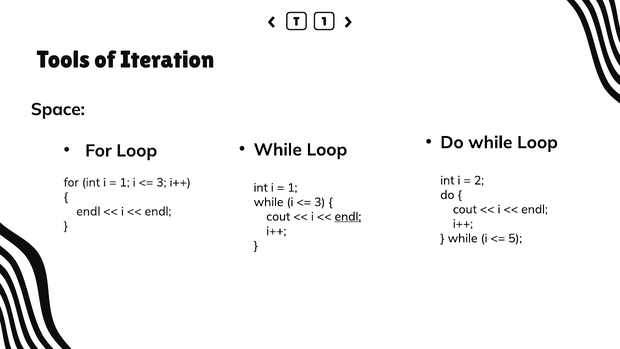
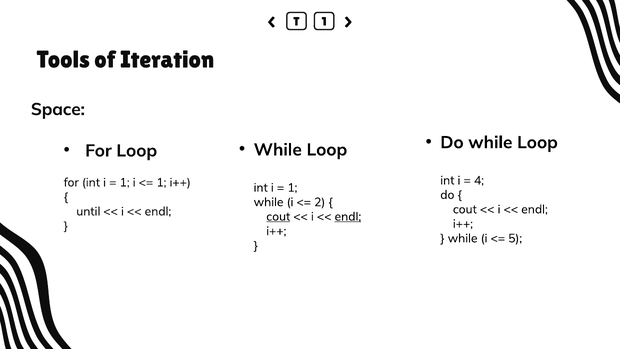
2: 2 -> 4
3 at (161, 182): 3 -> 1
3 at (320, 202): 3 -> 2
endl at (88, 211): endl -> until
cout at (278, 217) underline: none -> present
